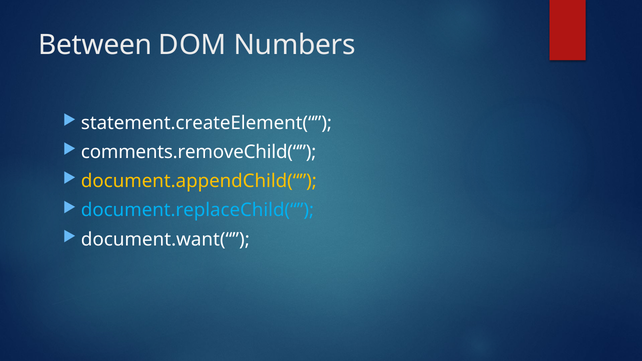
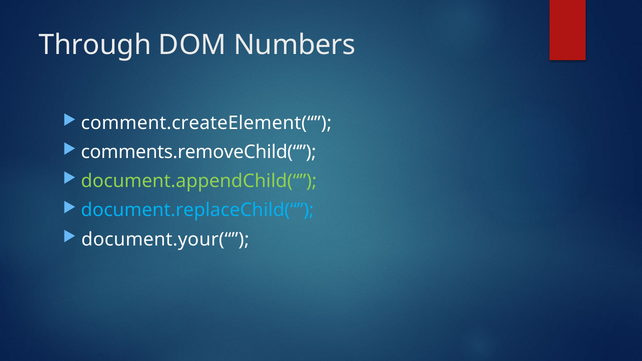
Between: Between -> Through
statement.createElement(“: statement.createElement(“ -> comment.createElement(“
document.appendChild(“ colour: yellow -> light green
document.want(“: document.want(“ -> document.your(“
